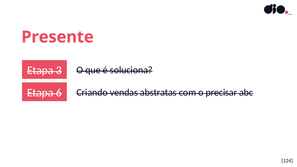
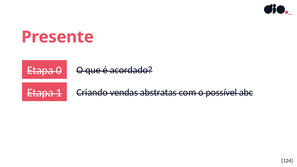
3: 3 -> 0
soluciona: soluciona -> acordado
6: 6 -> 1
precisar: precisar -> possível
